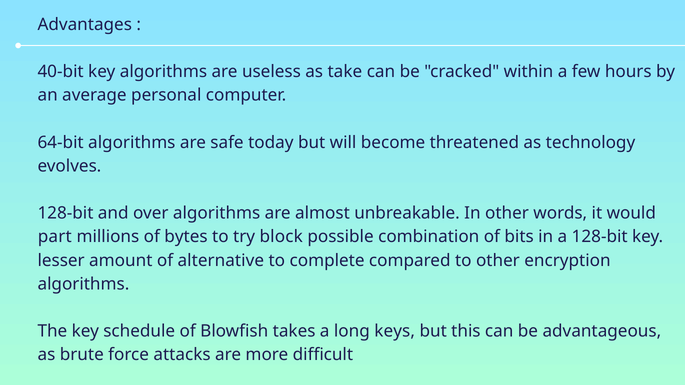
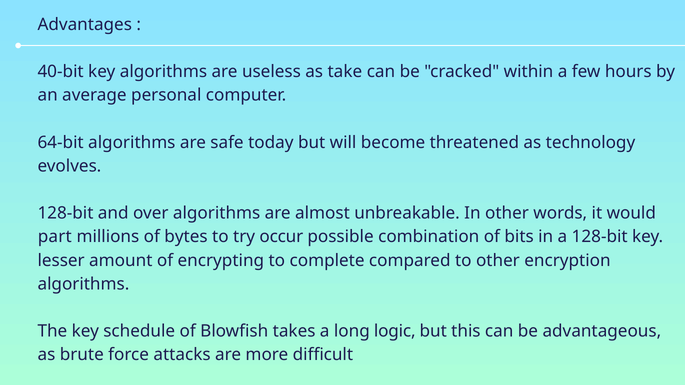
block: block -> occur
alternative: alternative -> encrypting
keys: keys -> logic
